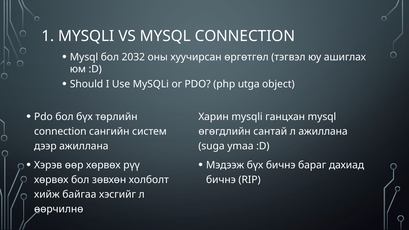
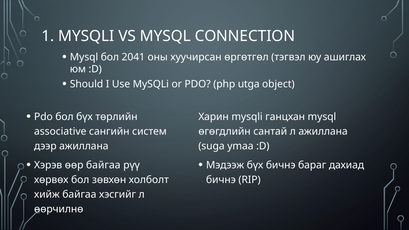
2032: 2032 -> 2041
connection at (60, 131): connection -> associative
өөр хөрвөх: хөрвөх -> байгаа
